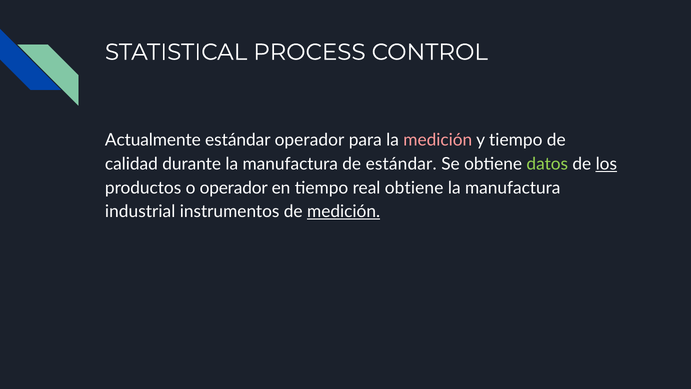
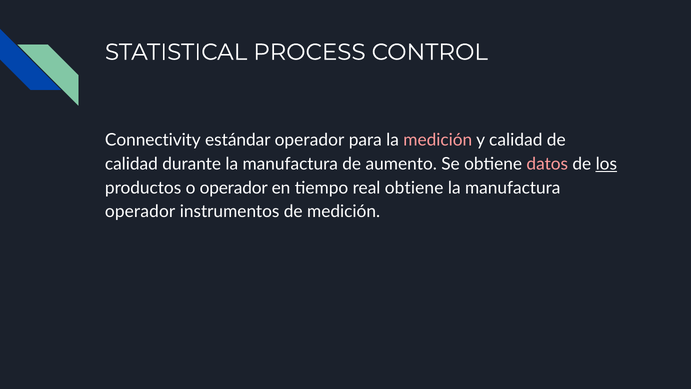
Actualmente: Actualmente -> Connectivity
y tiempo: tiempo -> calidad
de estándar: estándar -> aumento
datos colour: light green -> pink
industrial at (140, 212): industrial -> operador
medición at (344, 212) underline: present -> none
